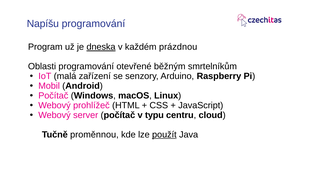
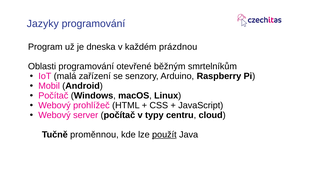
Napíšu: Napíšu -> Jazyky
dneska underline: present -> none
typu: typu -> typy
